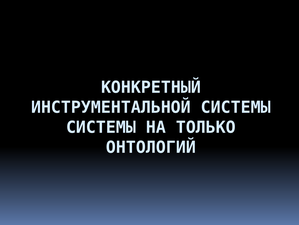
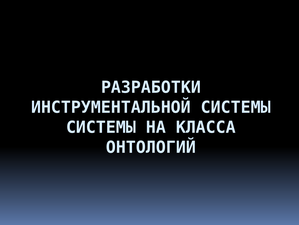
КОНКРЕТНЫЙ: КОНКРЕТНЫЙ -> РАЗРАБОТКИ
ТОЛЬКО: ТОЛЬКО -> КЛАССА
